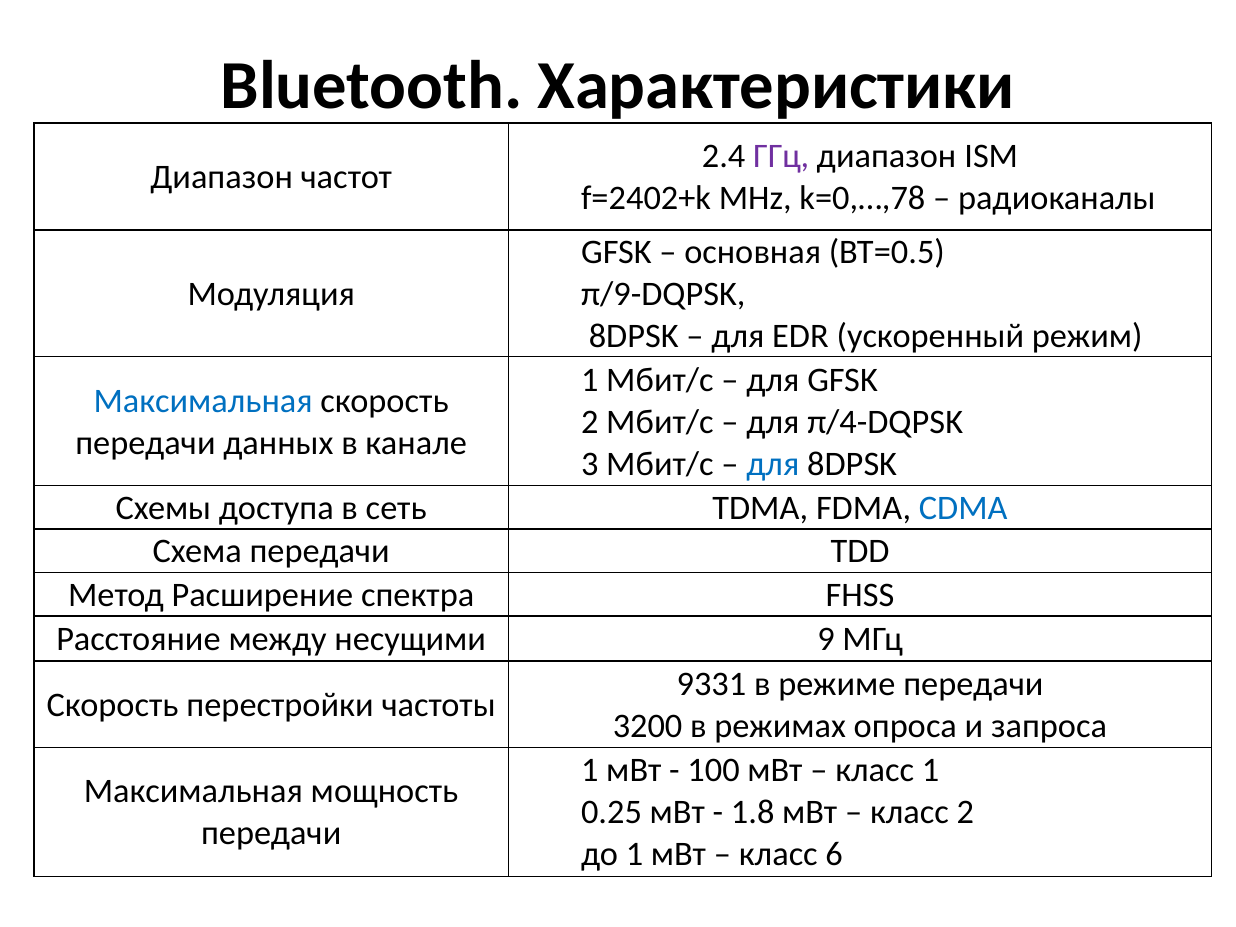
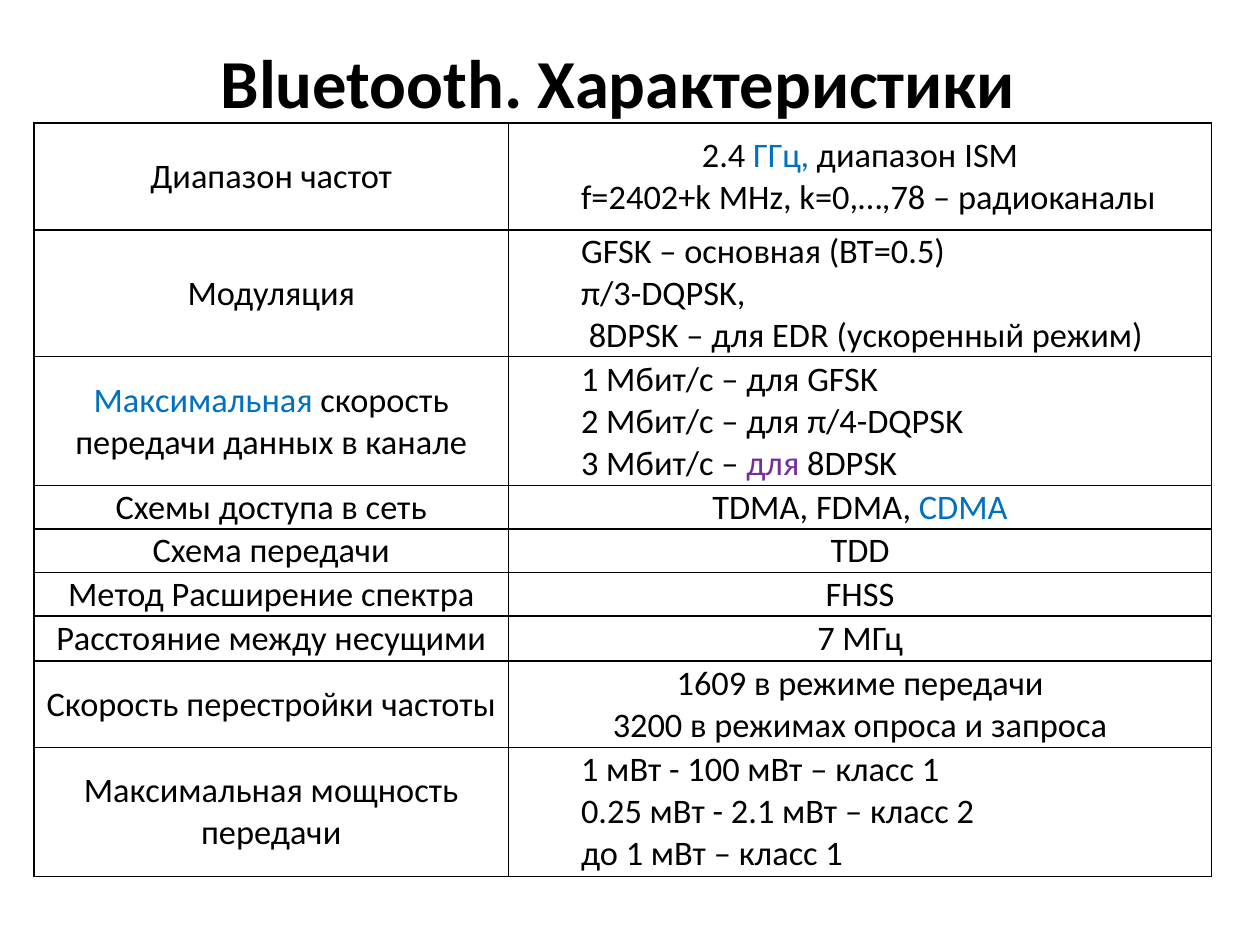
ГГц colour: purple -> blue
π/9-DQPSK: π/9-DQPSK -> π/3-DQPSK
для at (773, 464) colour: blue -> purple
9: 9 -> 7
9331: 9331 -> 1609
1.8: 1.8 -> 2.1
6 at (834, 854): 6 -> 1
